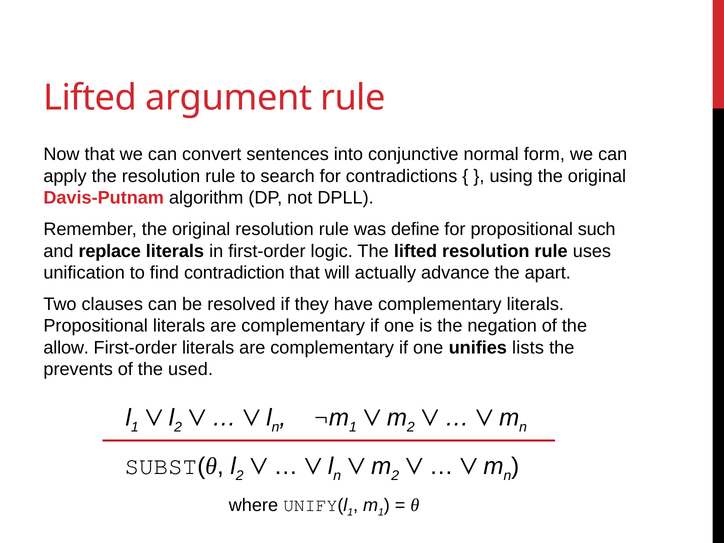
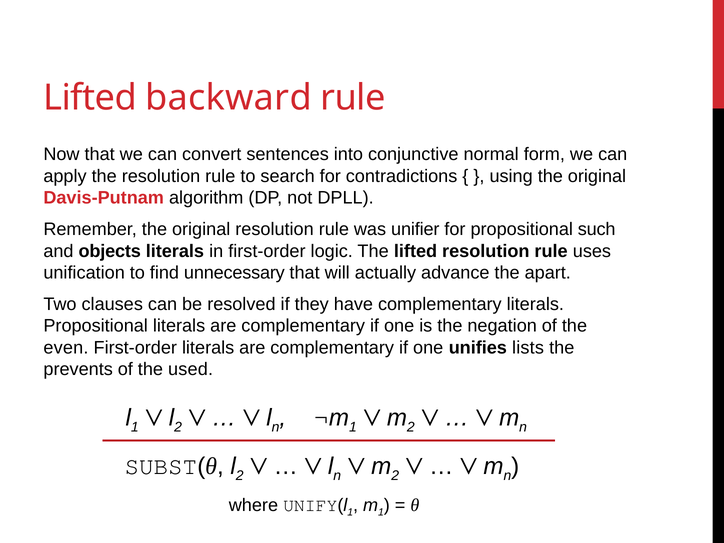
argument: argument -> backward
define: define -> unifier
replace: replace -> objects
contradiction: contradiction -> unnecessary
allow: allow -> even
